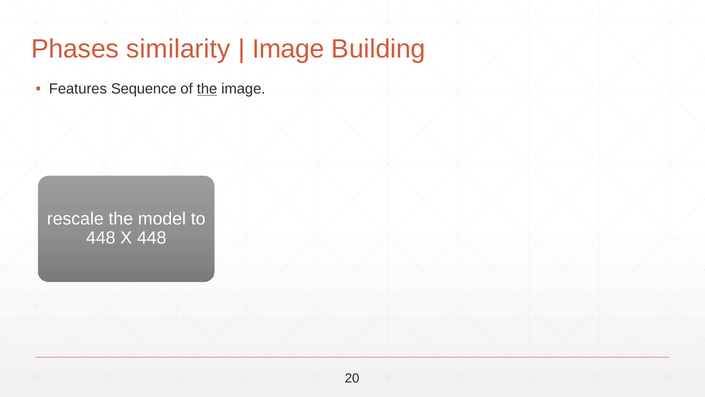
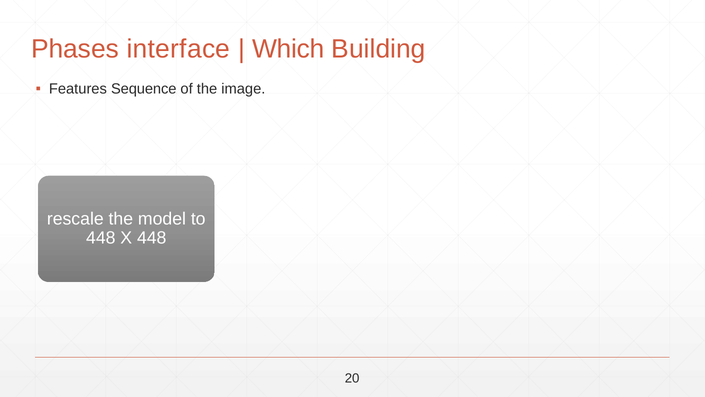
similarity: similarity -> interface
Image at (288, 49): Image -> Which
the at (207, 89) underline: present -> none
